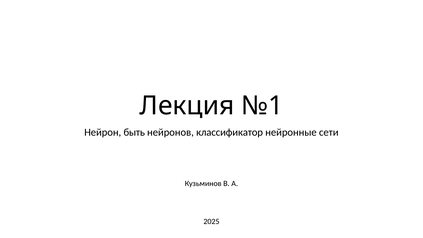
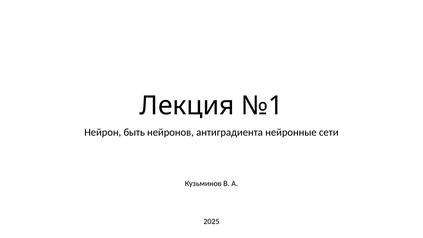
классификатор: классификатор -> антиградиента
